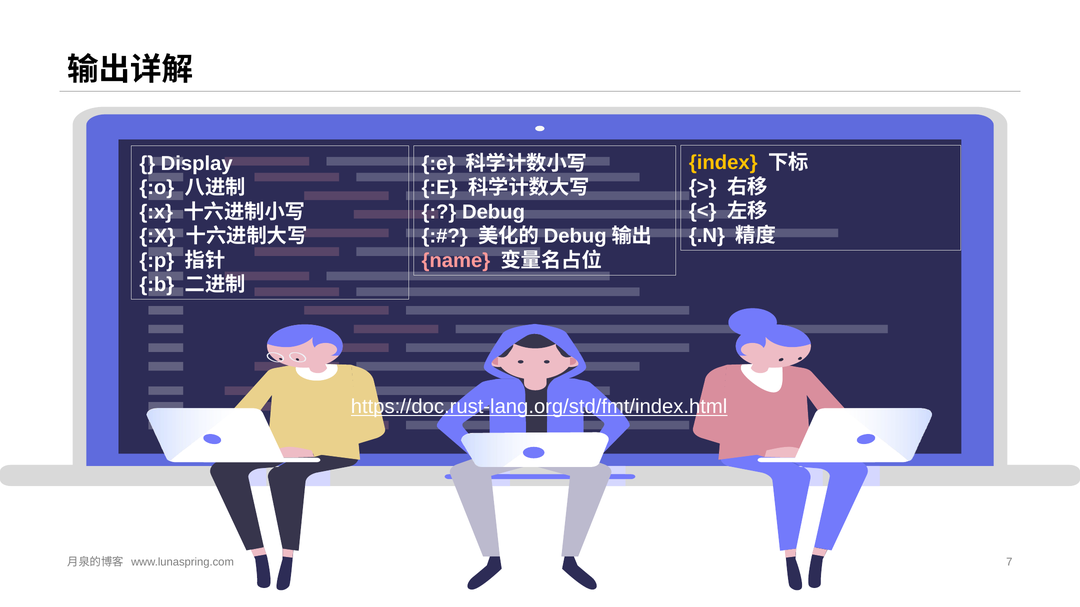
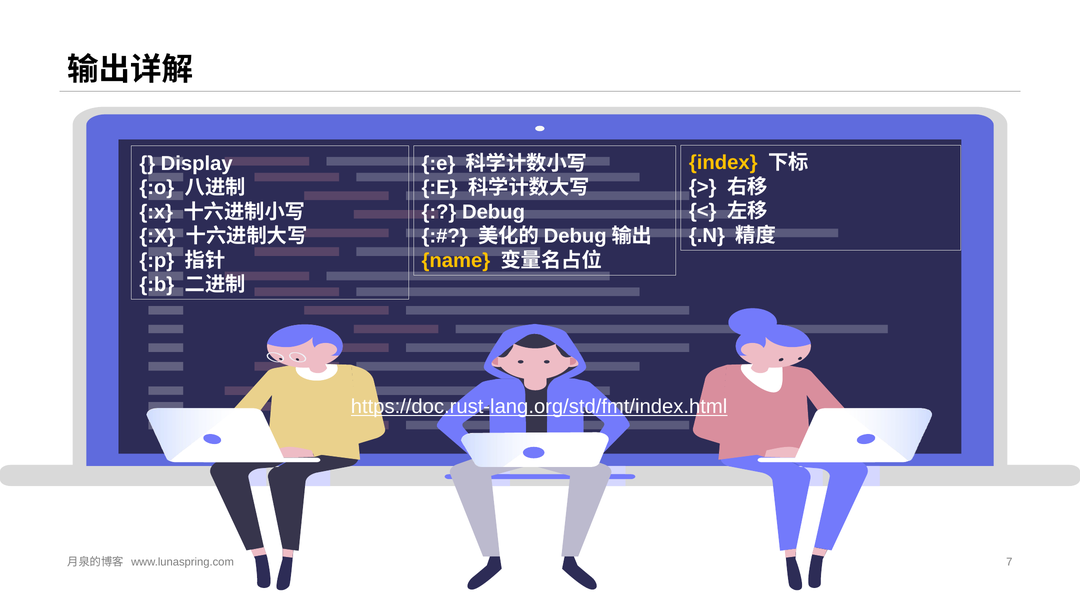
name colour: pink -> yellow
